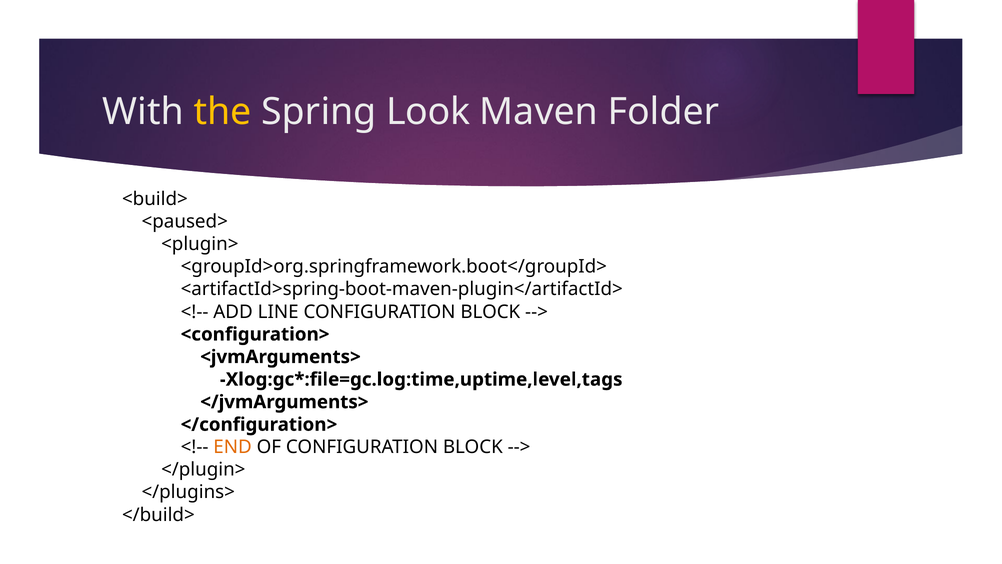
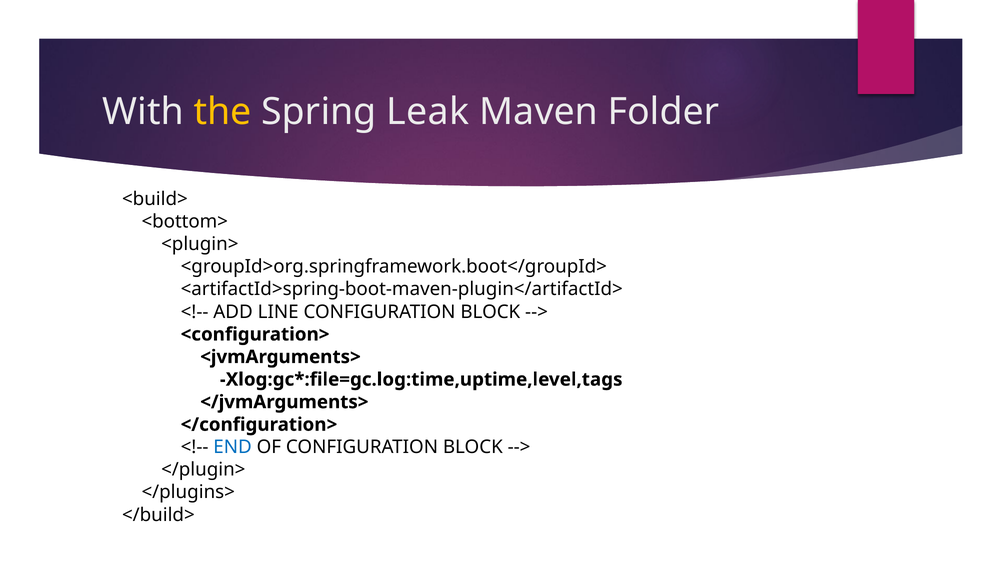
Look: Look -> Leak
<paused>: <paused> -> <bottom>
END colour: orange -> blue
